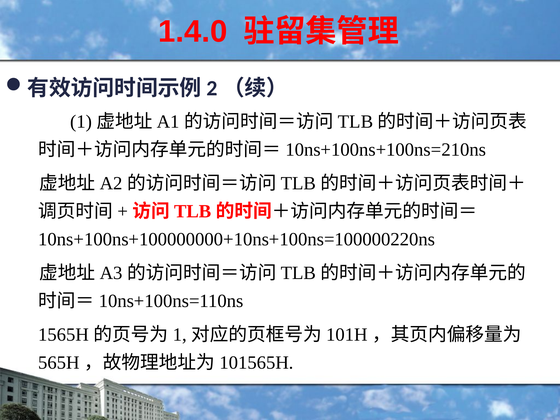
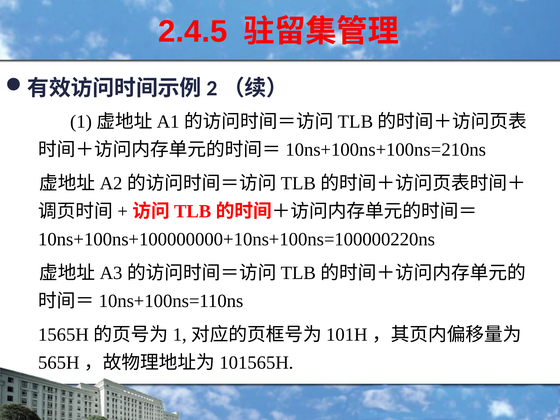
1.4.0: 1.4.0 -> 2.4.5
